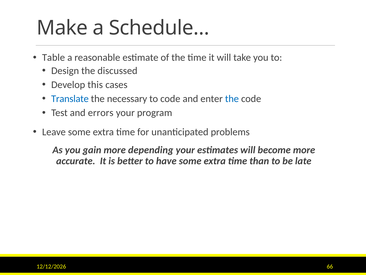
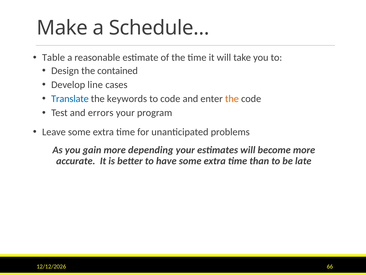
discussed: discussed -> contained
this: this -> line
necessary: necessary -> keywords
the at (232, 99) colour: blue -> orange
